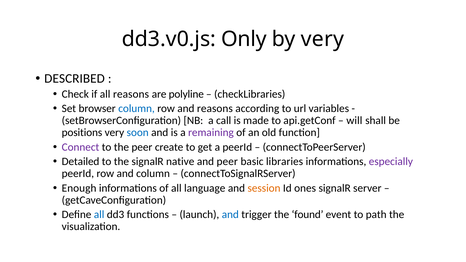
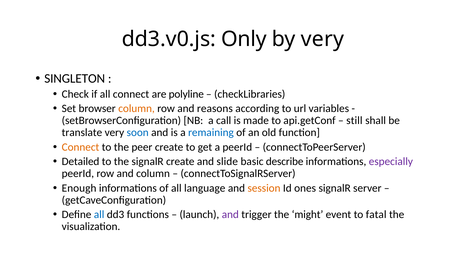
DESCRIBED: DESCRIBED -> SINGLETON
all reasons: reasons -> connect
column at (137, 109) colour: blue -> orange
will: will -> still
positions: positions -> translate
remaining colour: purple -> blue
Connect at (81, 147) colour: purple -> orange
signalR native: native -> create
and peer: peer -> slide
libraries: libraries -> describe
and at (230, 215) colour: blue -> purple
found: found -> might
path: path -> fatal
